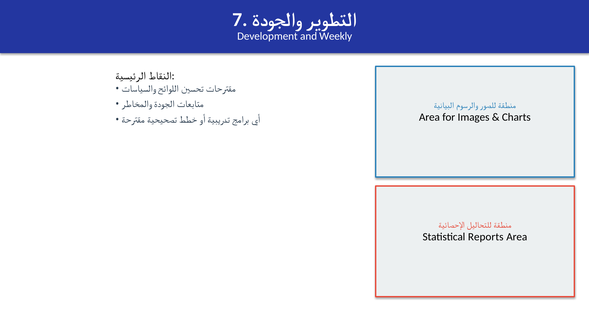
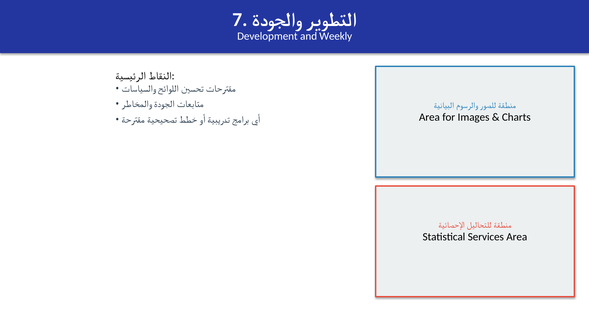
Reports: Reports -> Services
